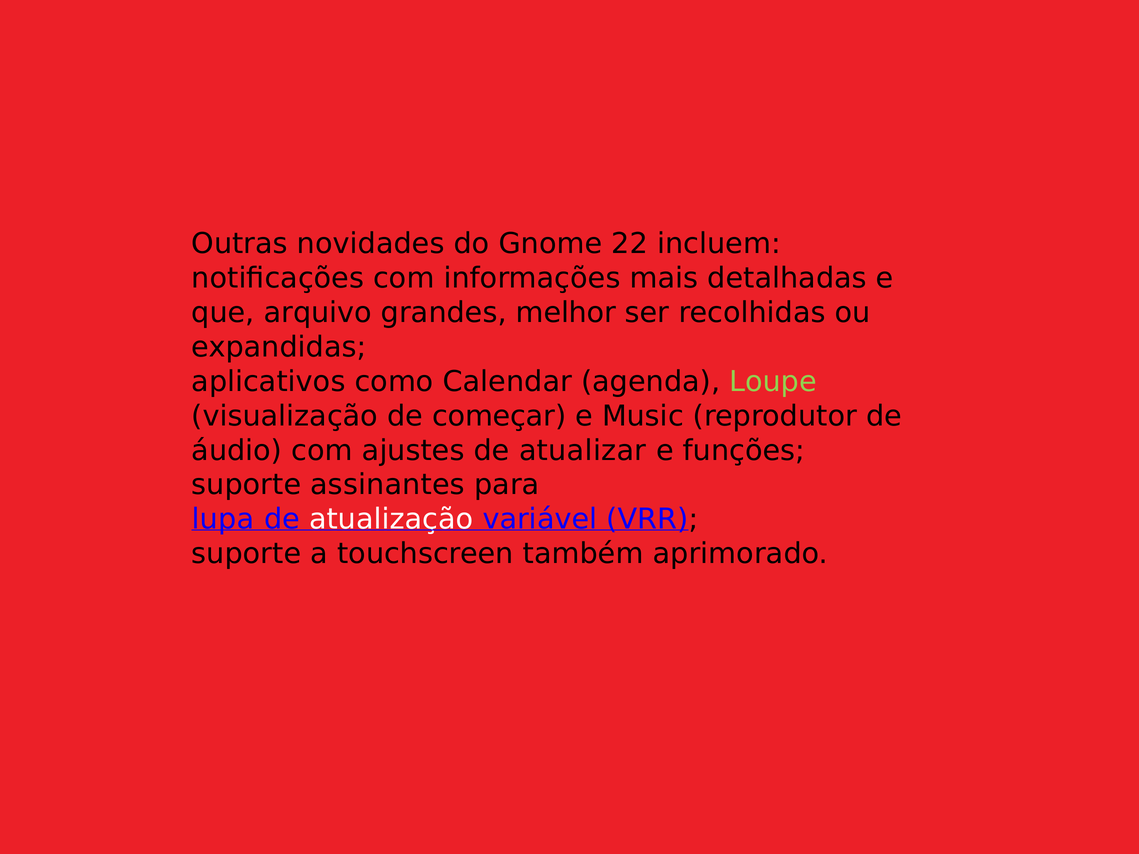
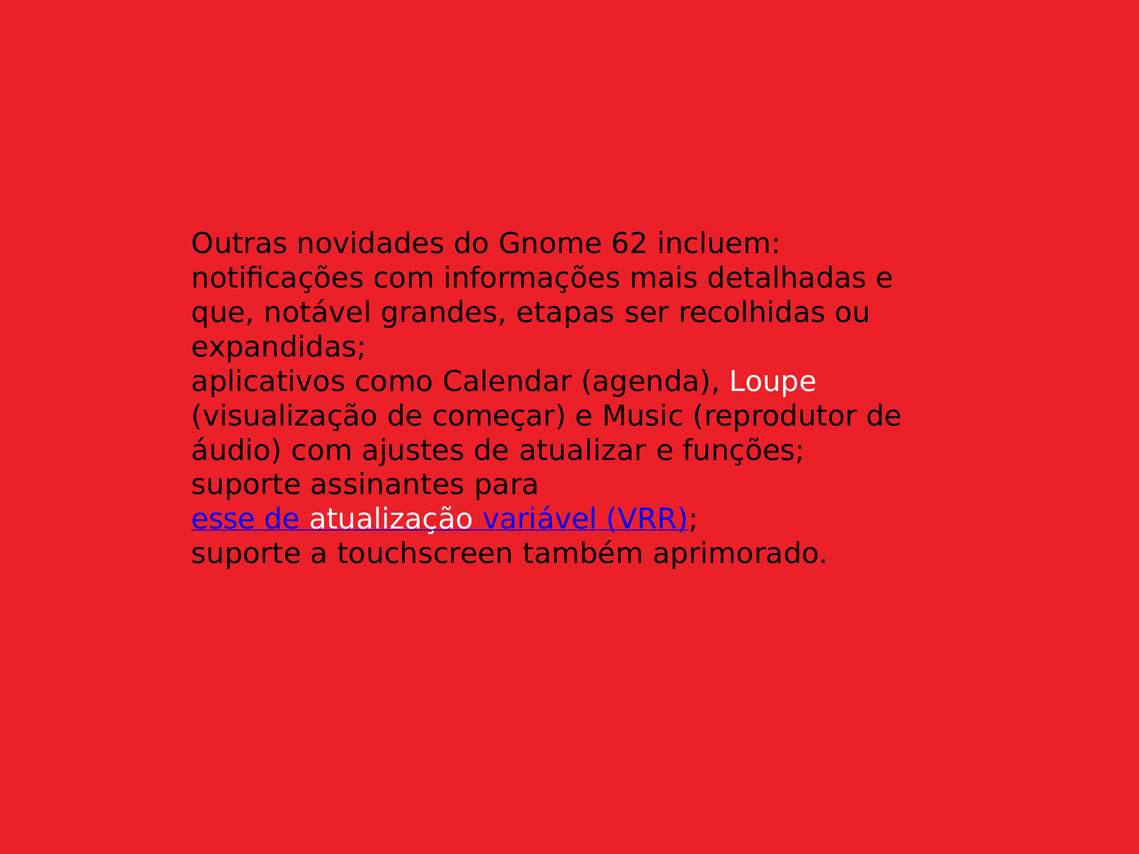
22: 22 -> 62
arquivo: arquivo -> notável
melhor: melhor -> etapas
Loupe colour: light green -> white
lupa: lupa -> esse
